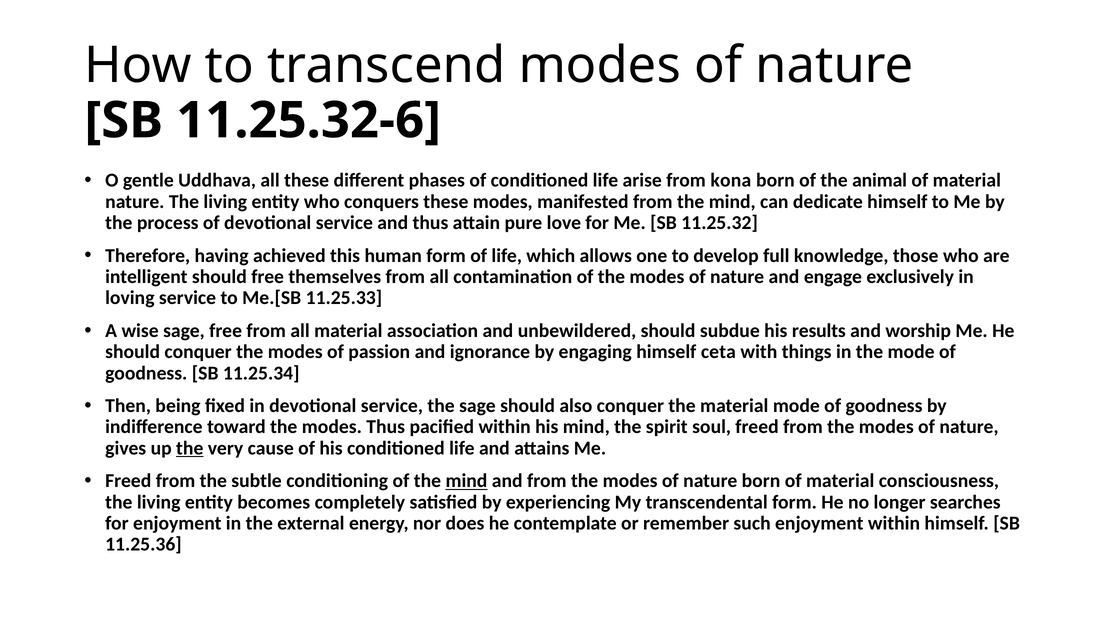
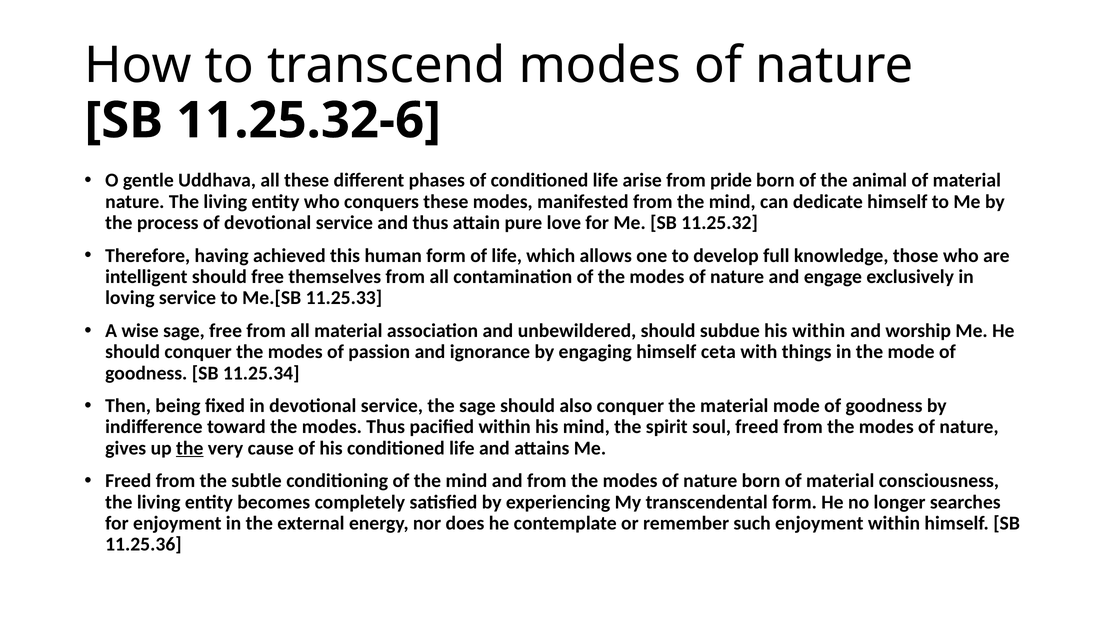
kona: kona -> pride
his results: results -> within
mind at (466, 481) underline: present -> none
